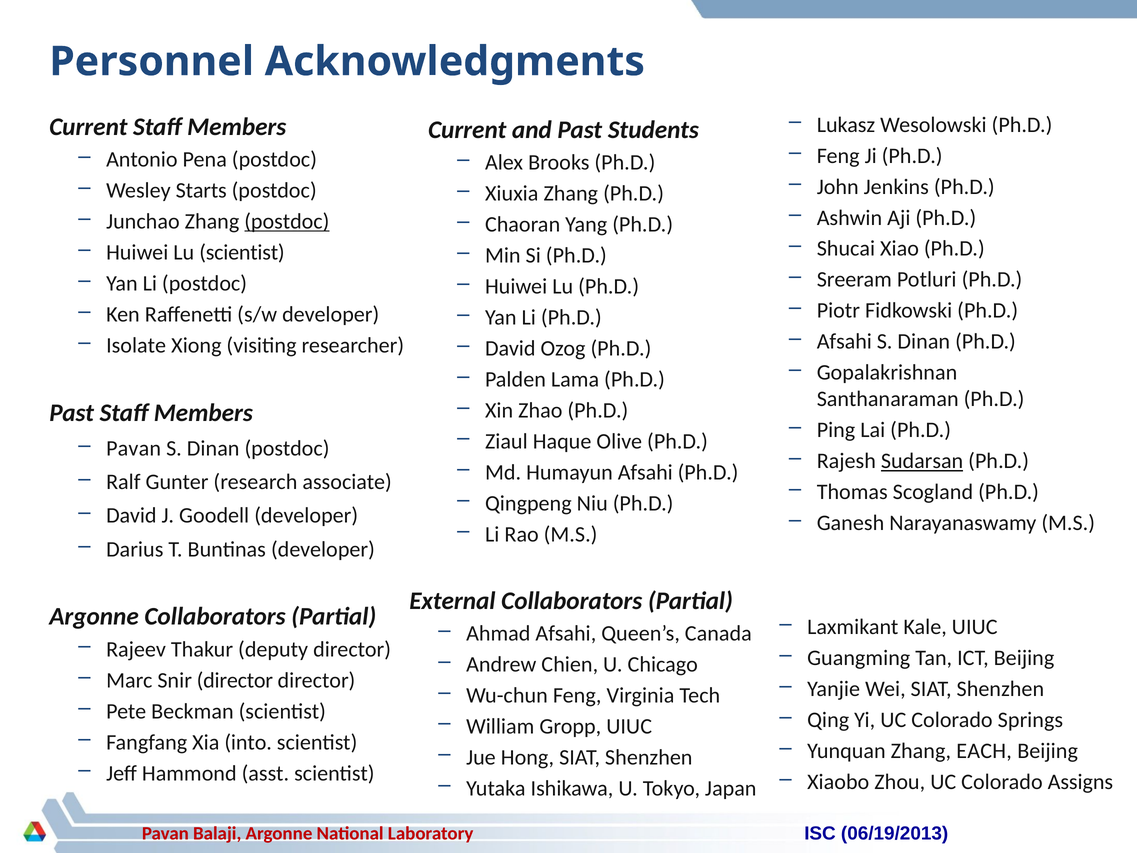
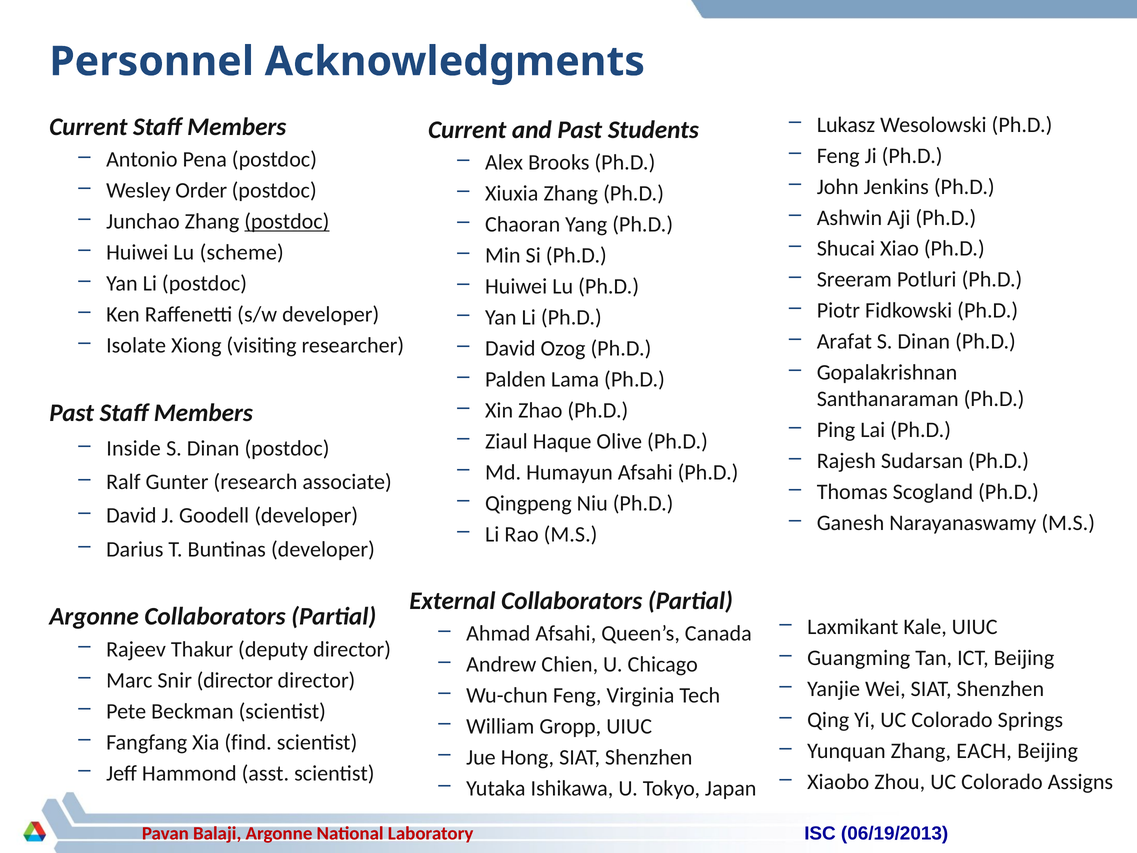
Starts: Starts -> Order
Lu scientist: scientist -> scheme
Afsahi at (844, 342): Afsahi -> Arafat
Pavan at (134, 448): Pavan -> Inside
Sudarsan underline: present -> none
into: into -> find
